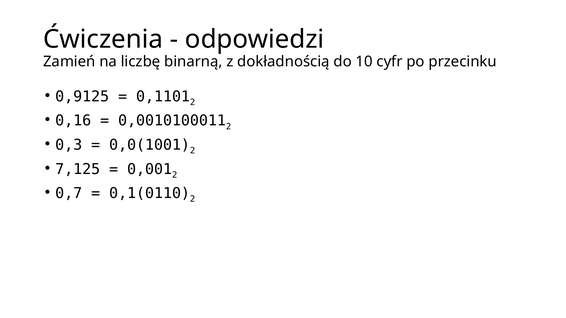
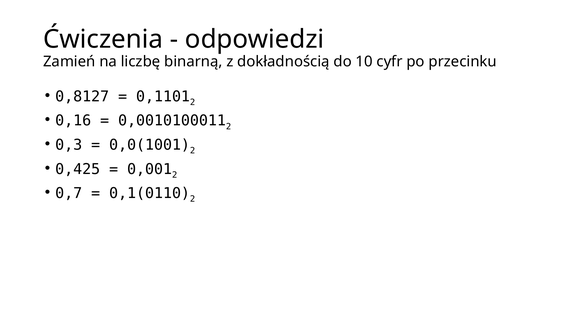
0,9125: 0,9125 -> 0,8127
7,125: 7,125 -> 0,425
